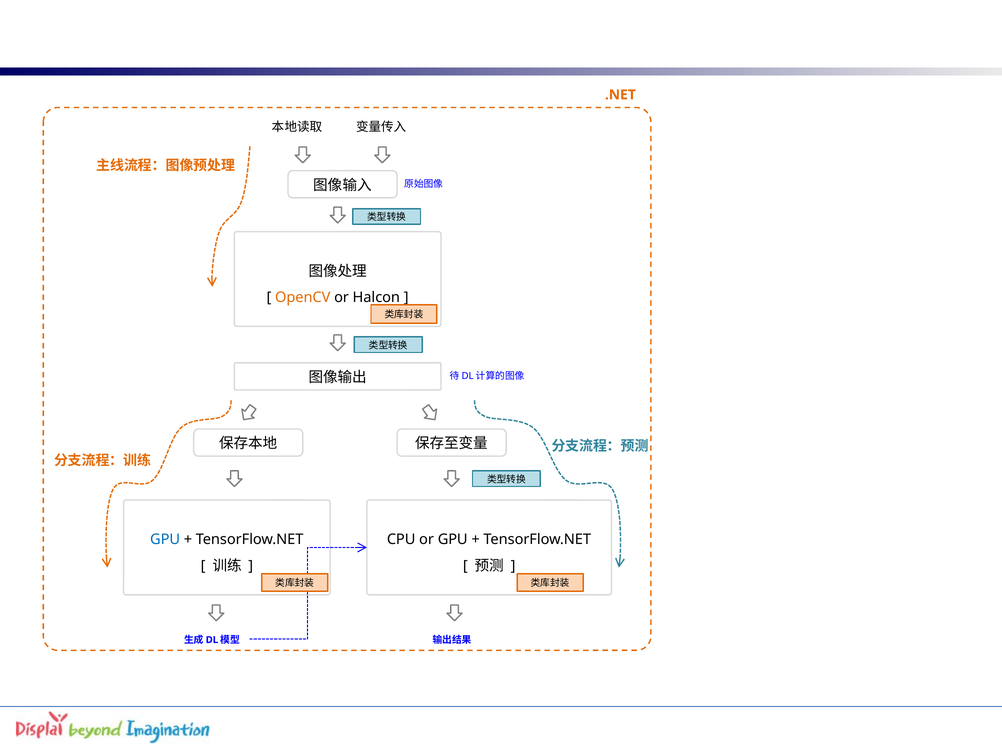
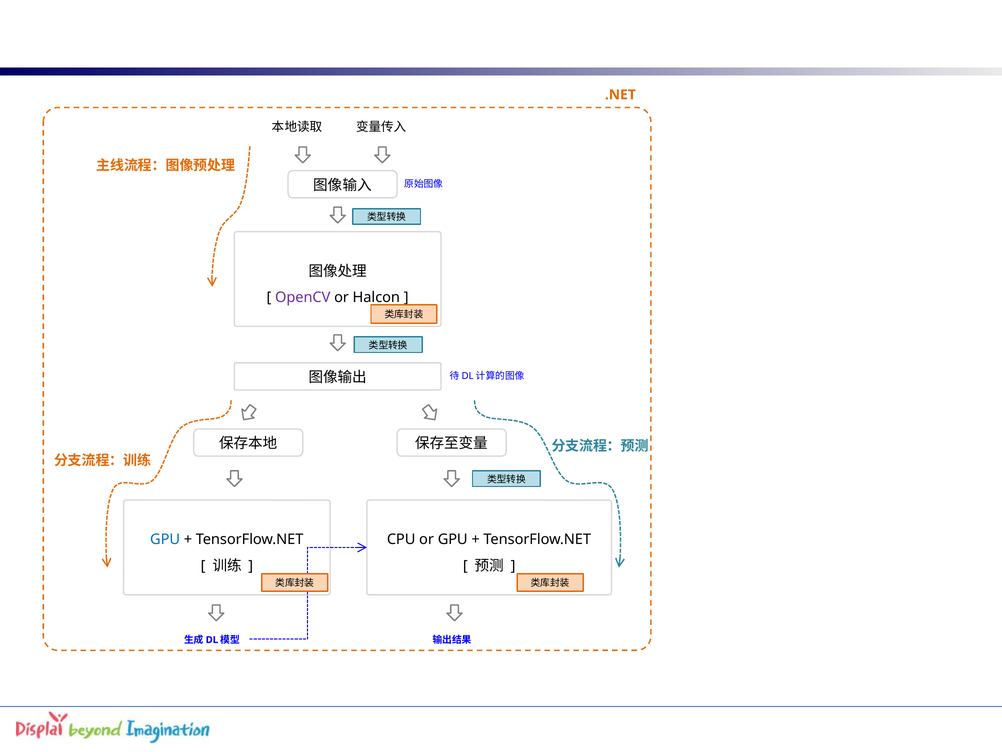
OpenCV colour: orange -> purple
